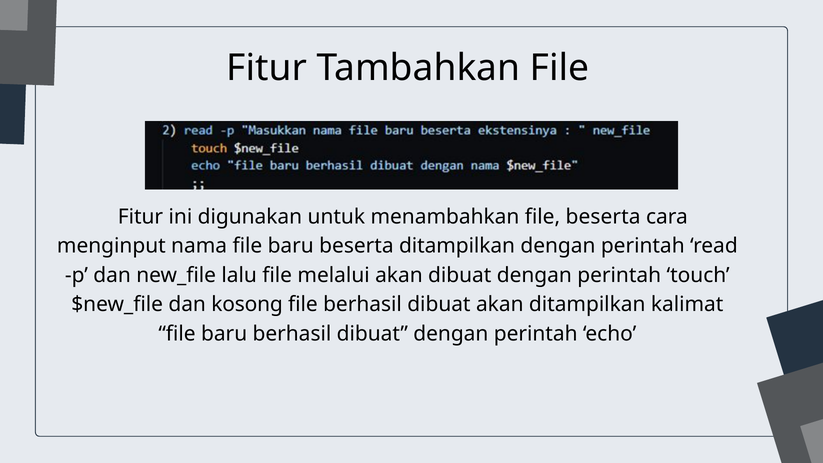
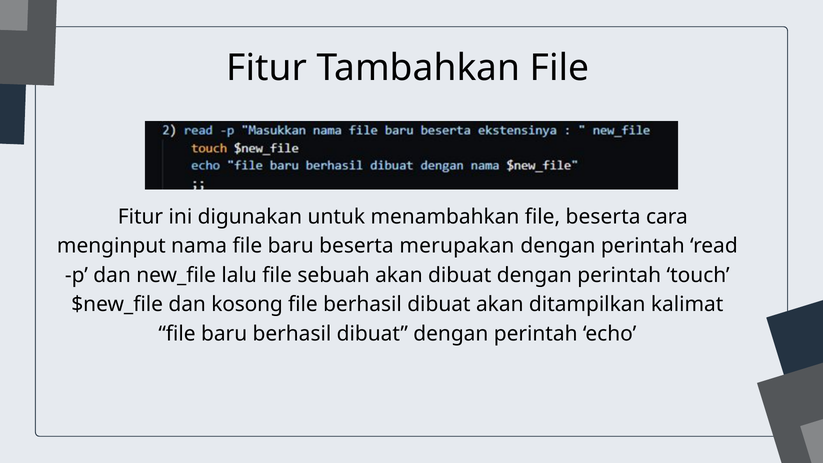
beserta ditampilkan: ditampilkan -> merupakan
melalui: melalui -> sebuah
